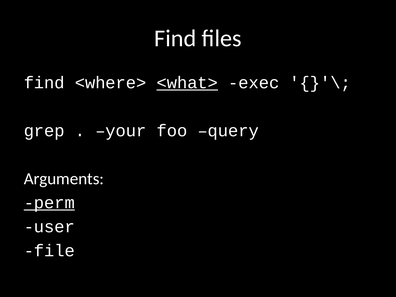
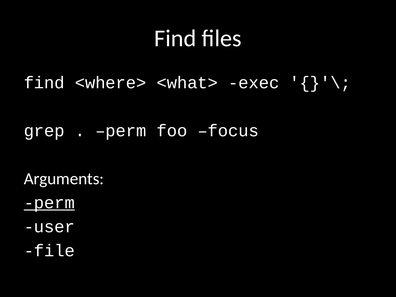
<what> underline: present -> none
your at (121, 131): your -> perm
query: query -> focus
